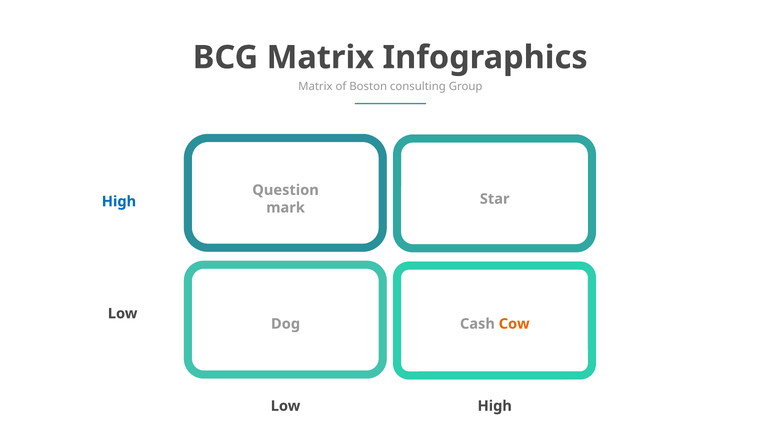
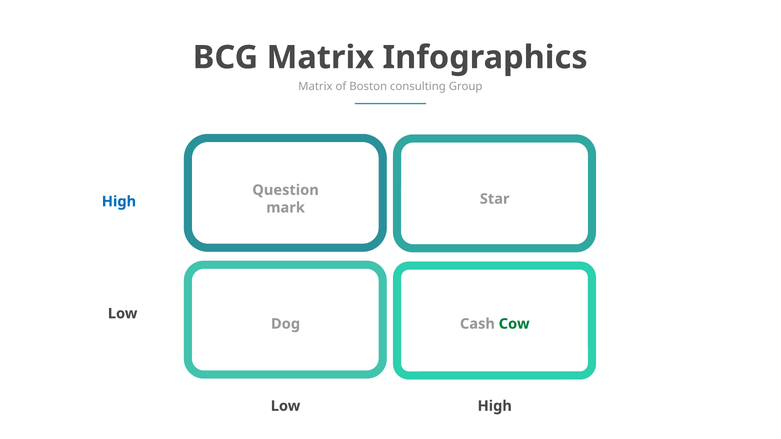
Cow colour: orange -> green
